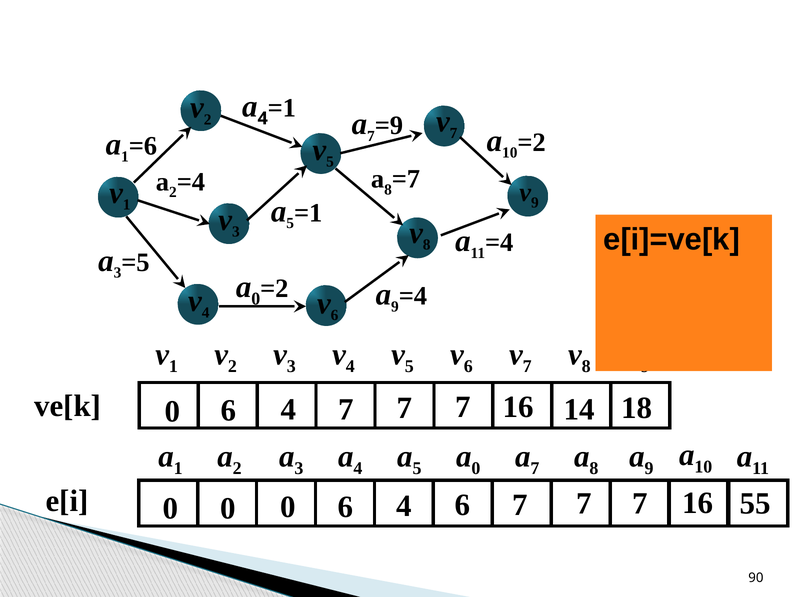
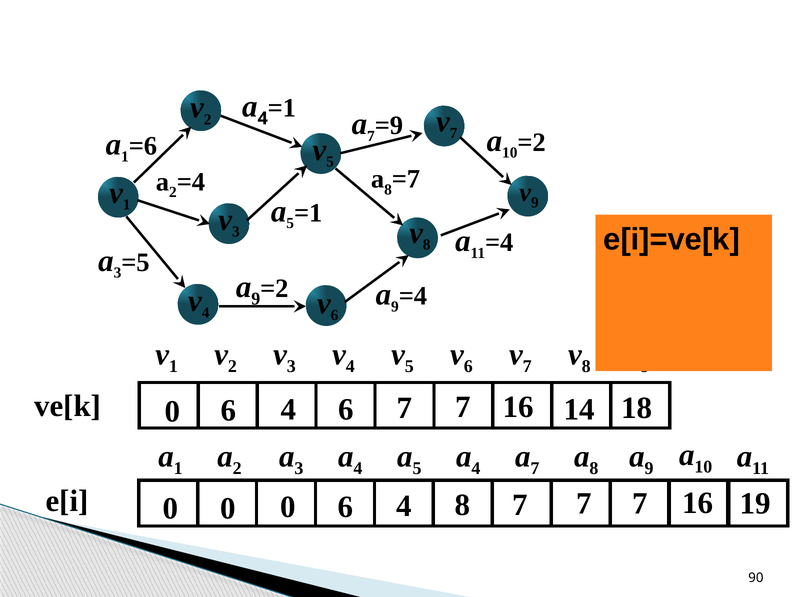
0 at (256, 299): 0 -> 9
4 7: 7 -> 6
0 at (476, 468): 0 -> 4
4 6: 6 -> 8
55: 55 -> 19
